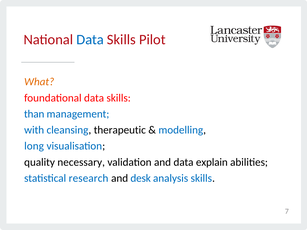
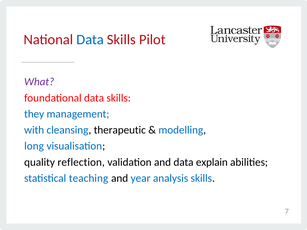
What colour: orange -> purple
than: than -> they
necessary: necessary -> reflection
research: research -> teaching
desk: desk -> year
